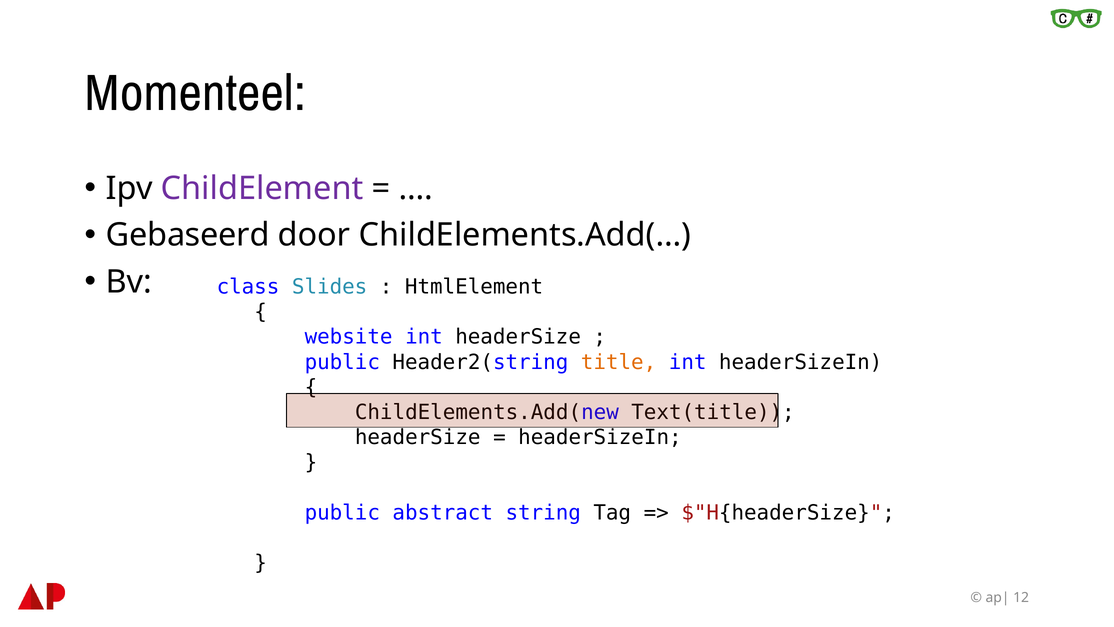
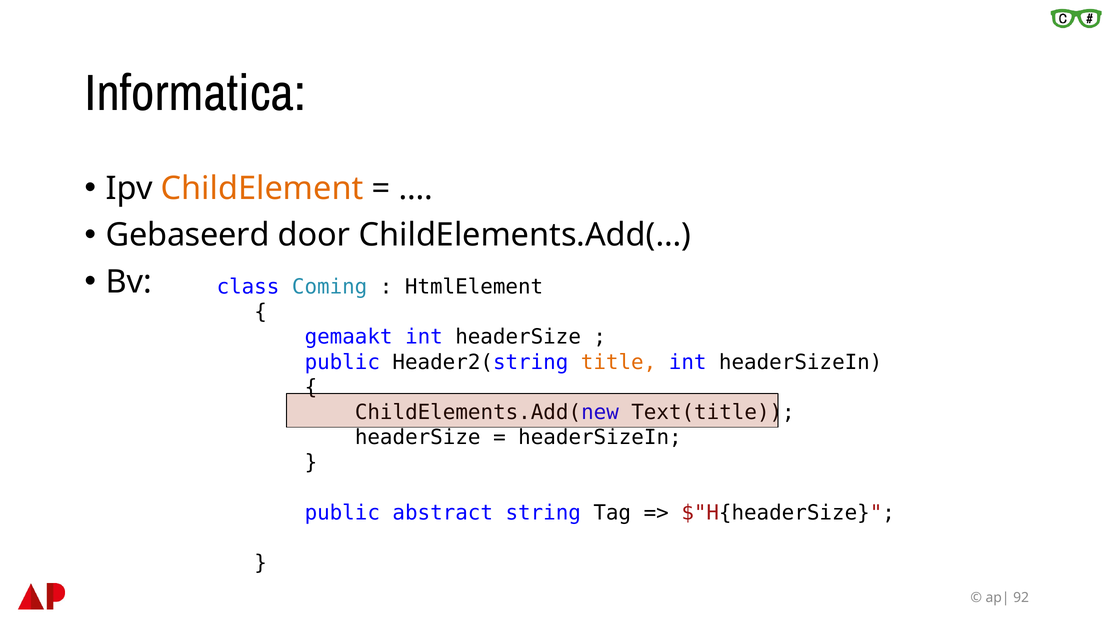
Momenteel: Momenteel -> Informatica
ChildElement colour: purple -> orange
Slides: Slides -> Coming
website: website -> gemaakt
12: 12 -> 92
